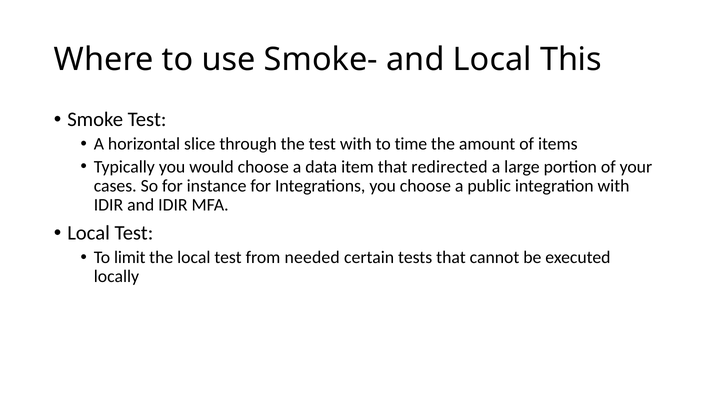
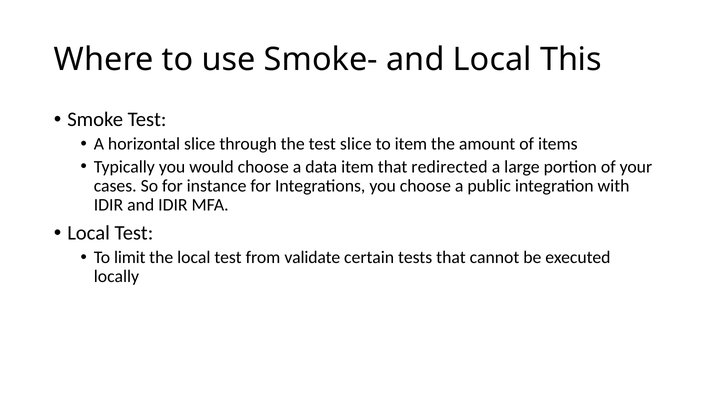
test with: with -> slice
to time: time -> item
needed: needed -> validate
